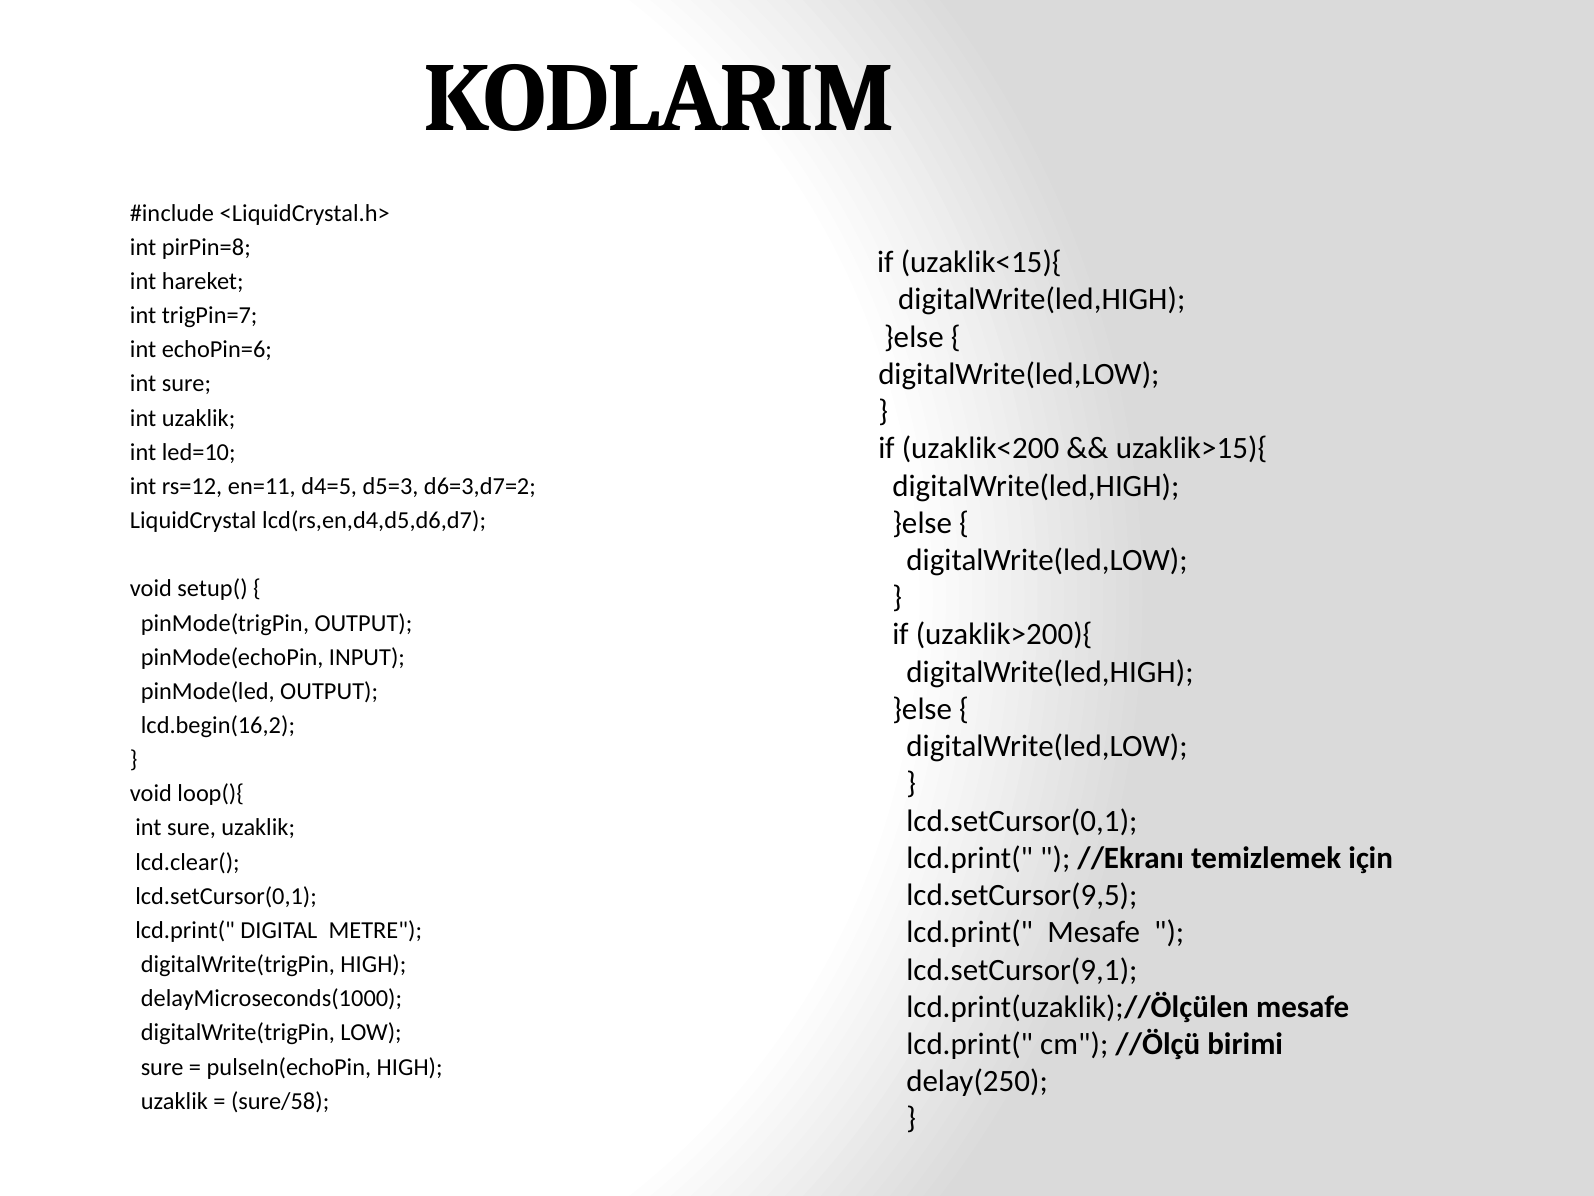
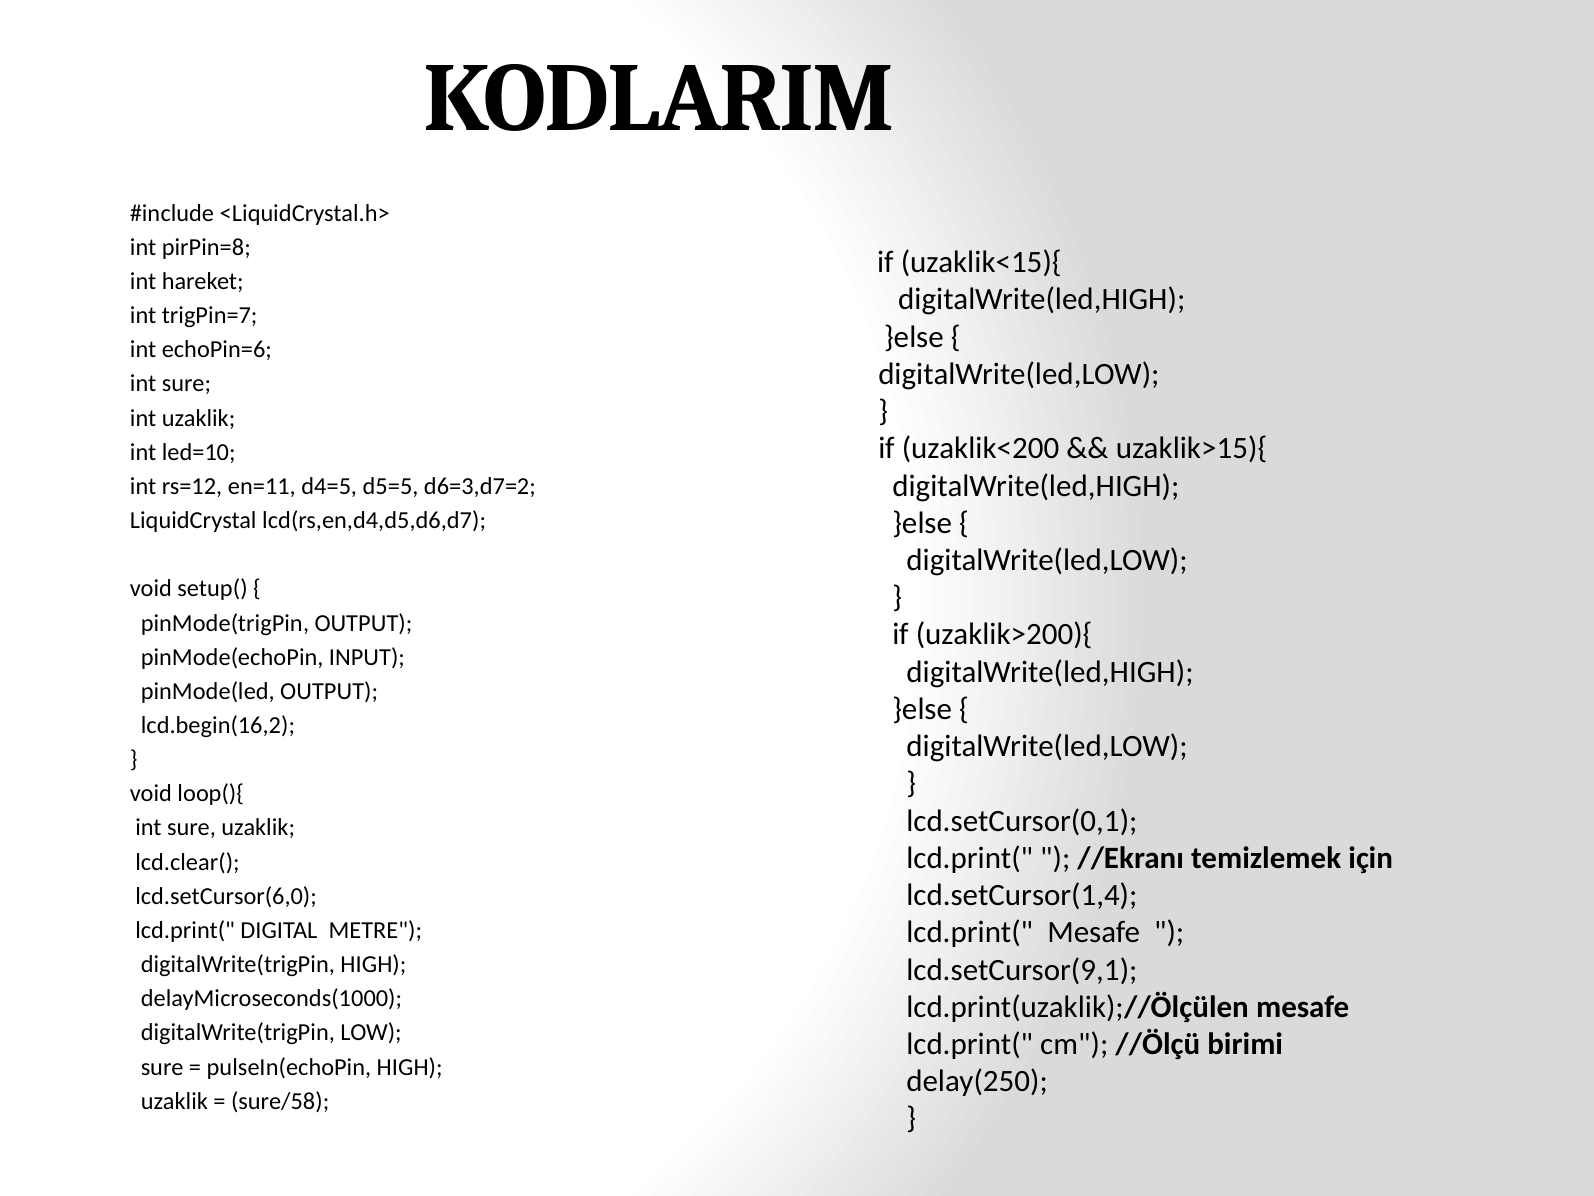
d5=3: d5=3 -> d5=5
lcd.setCursor(9,5: lcd.setCursor(9,5 -> lcd.setCursor(1,4
lcd.setCursor(0,1 at (226, 896): lcd.setCursor(0,1 -> lcd.setCursor(6,0
